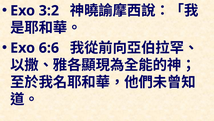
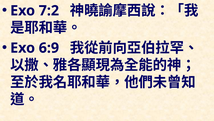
3:2: 3:2 -> 7:2
6:6: 6:6 -> 6:9
